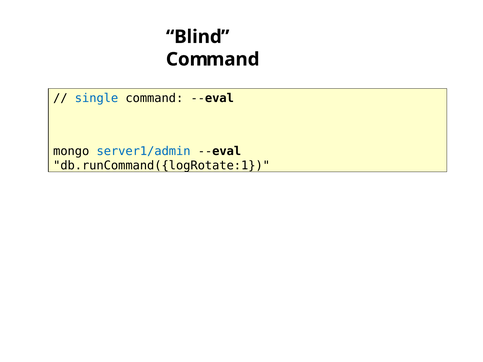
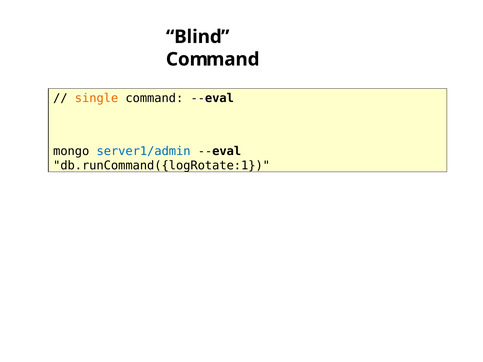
single colour: blue -> orange
